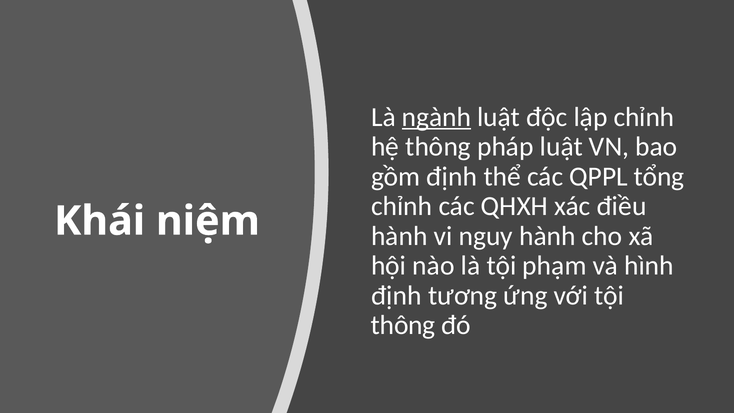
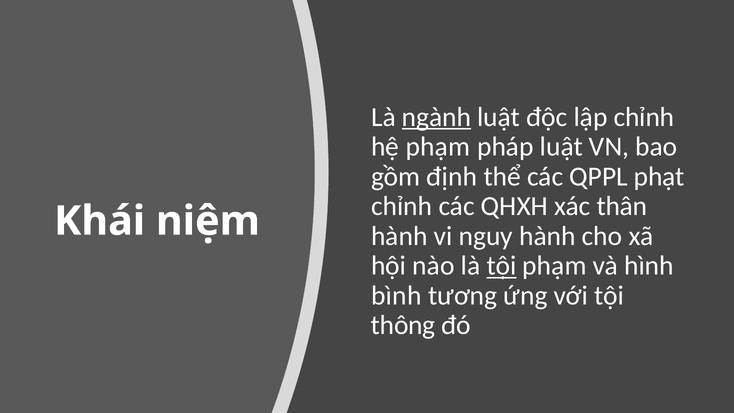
hệ thông: thông -> phạm
tổng: tổng -> phạt
điều: điều -> thân
tội at (501, 266) underline: none -> present
định at (396, 295): định -> bình
